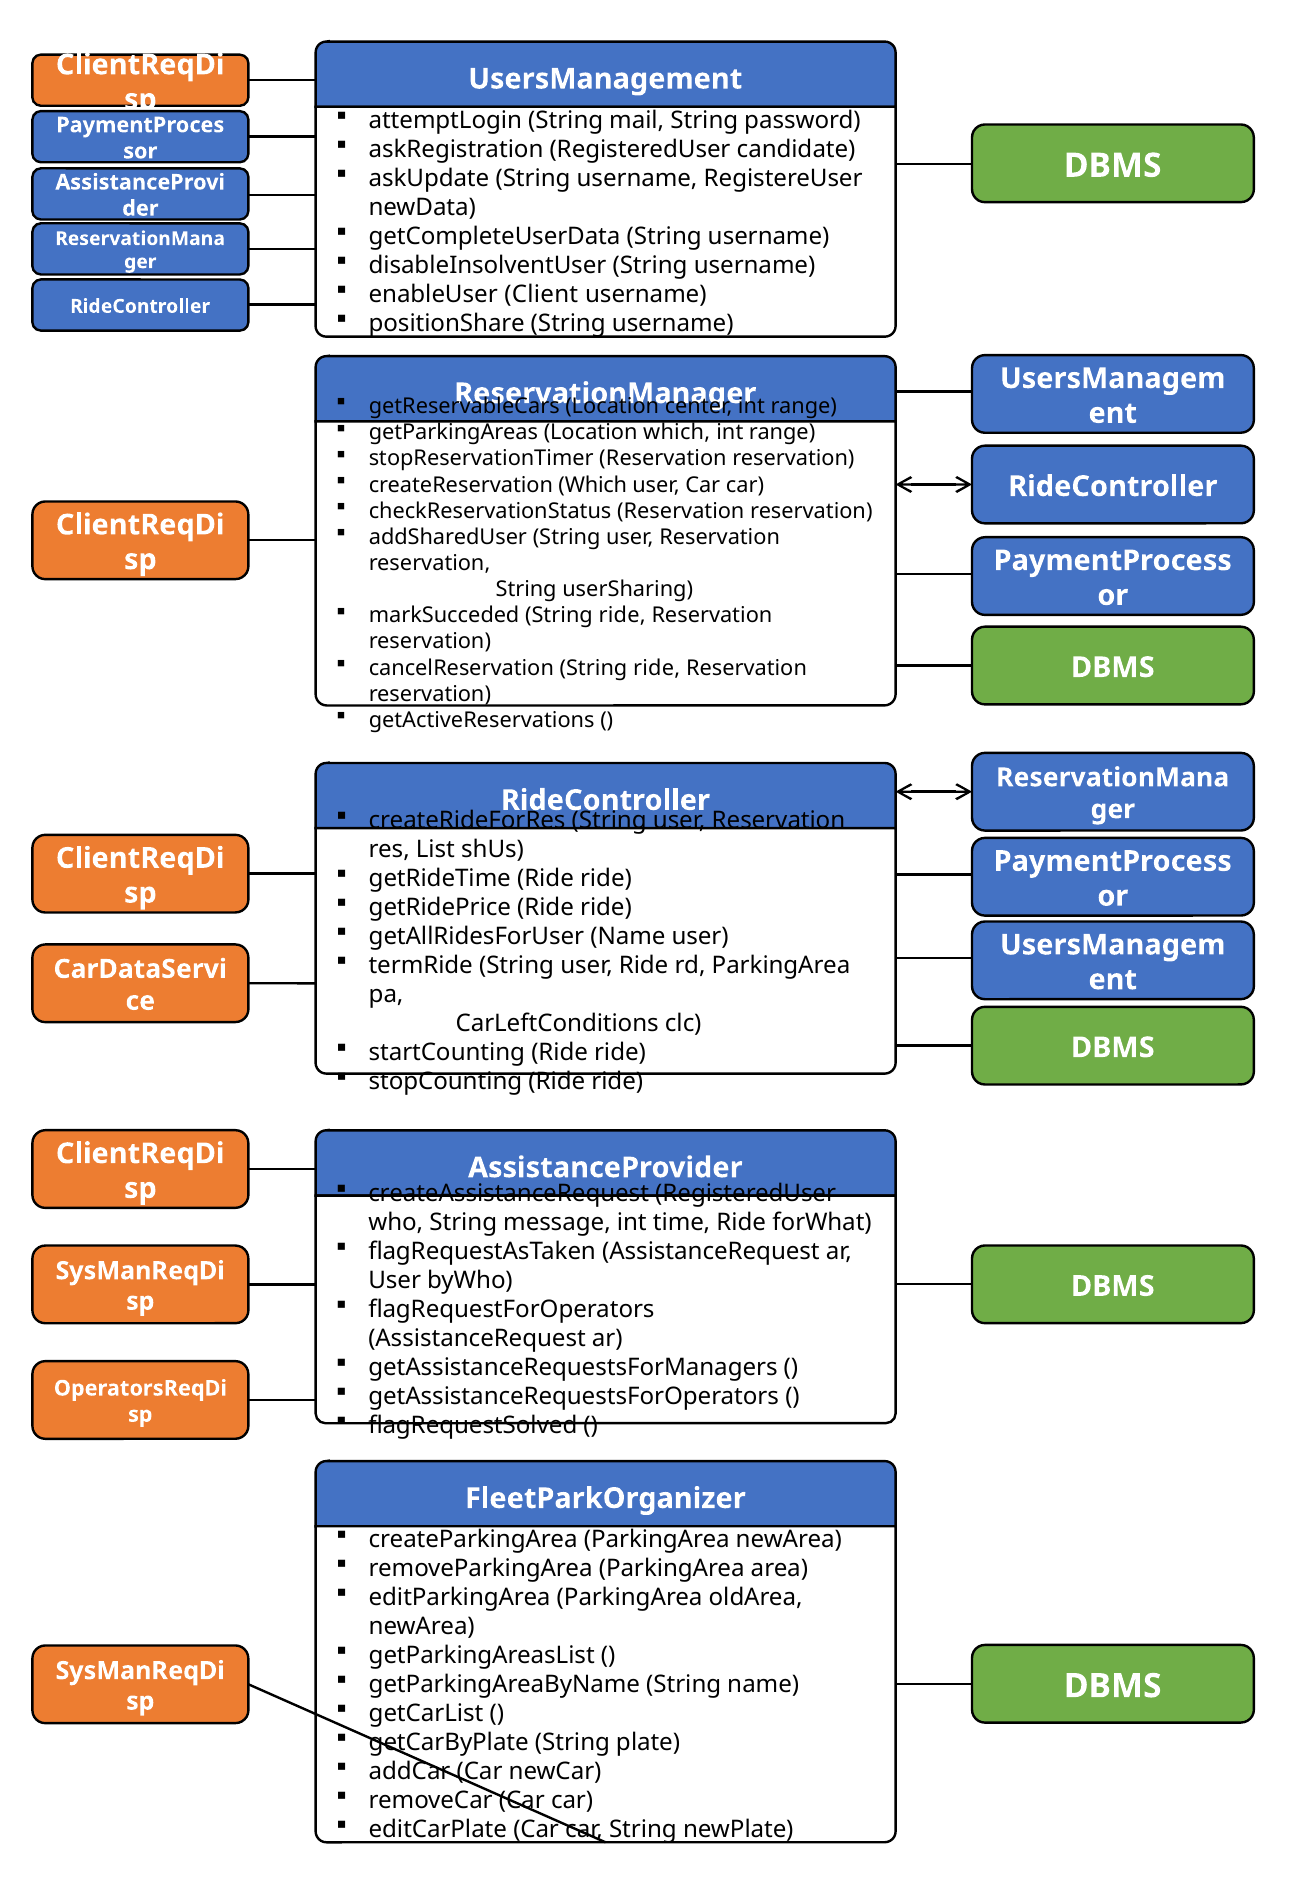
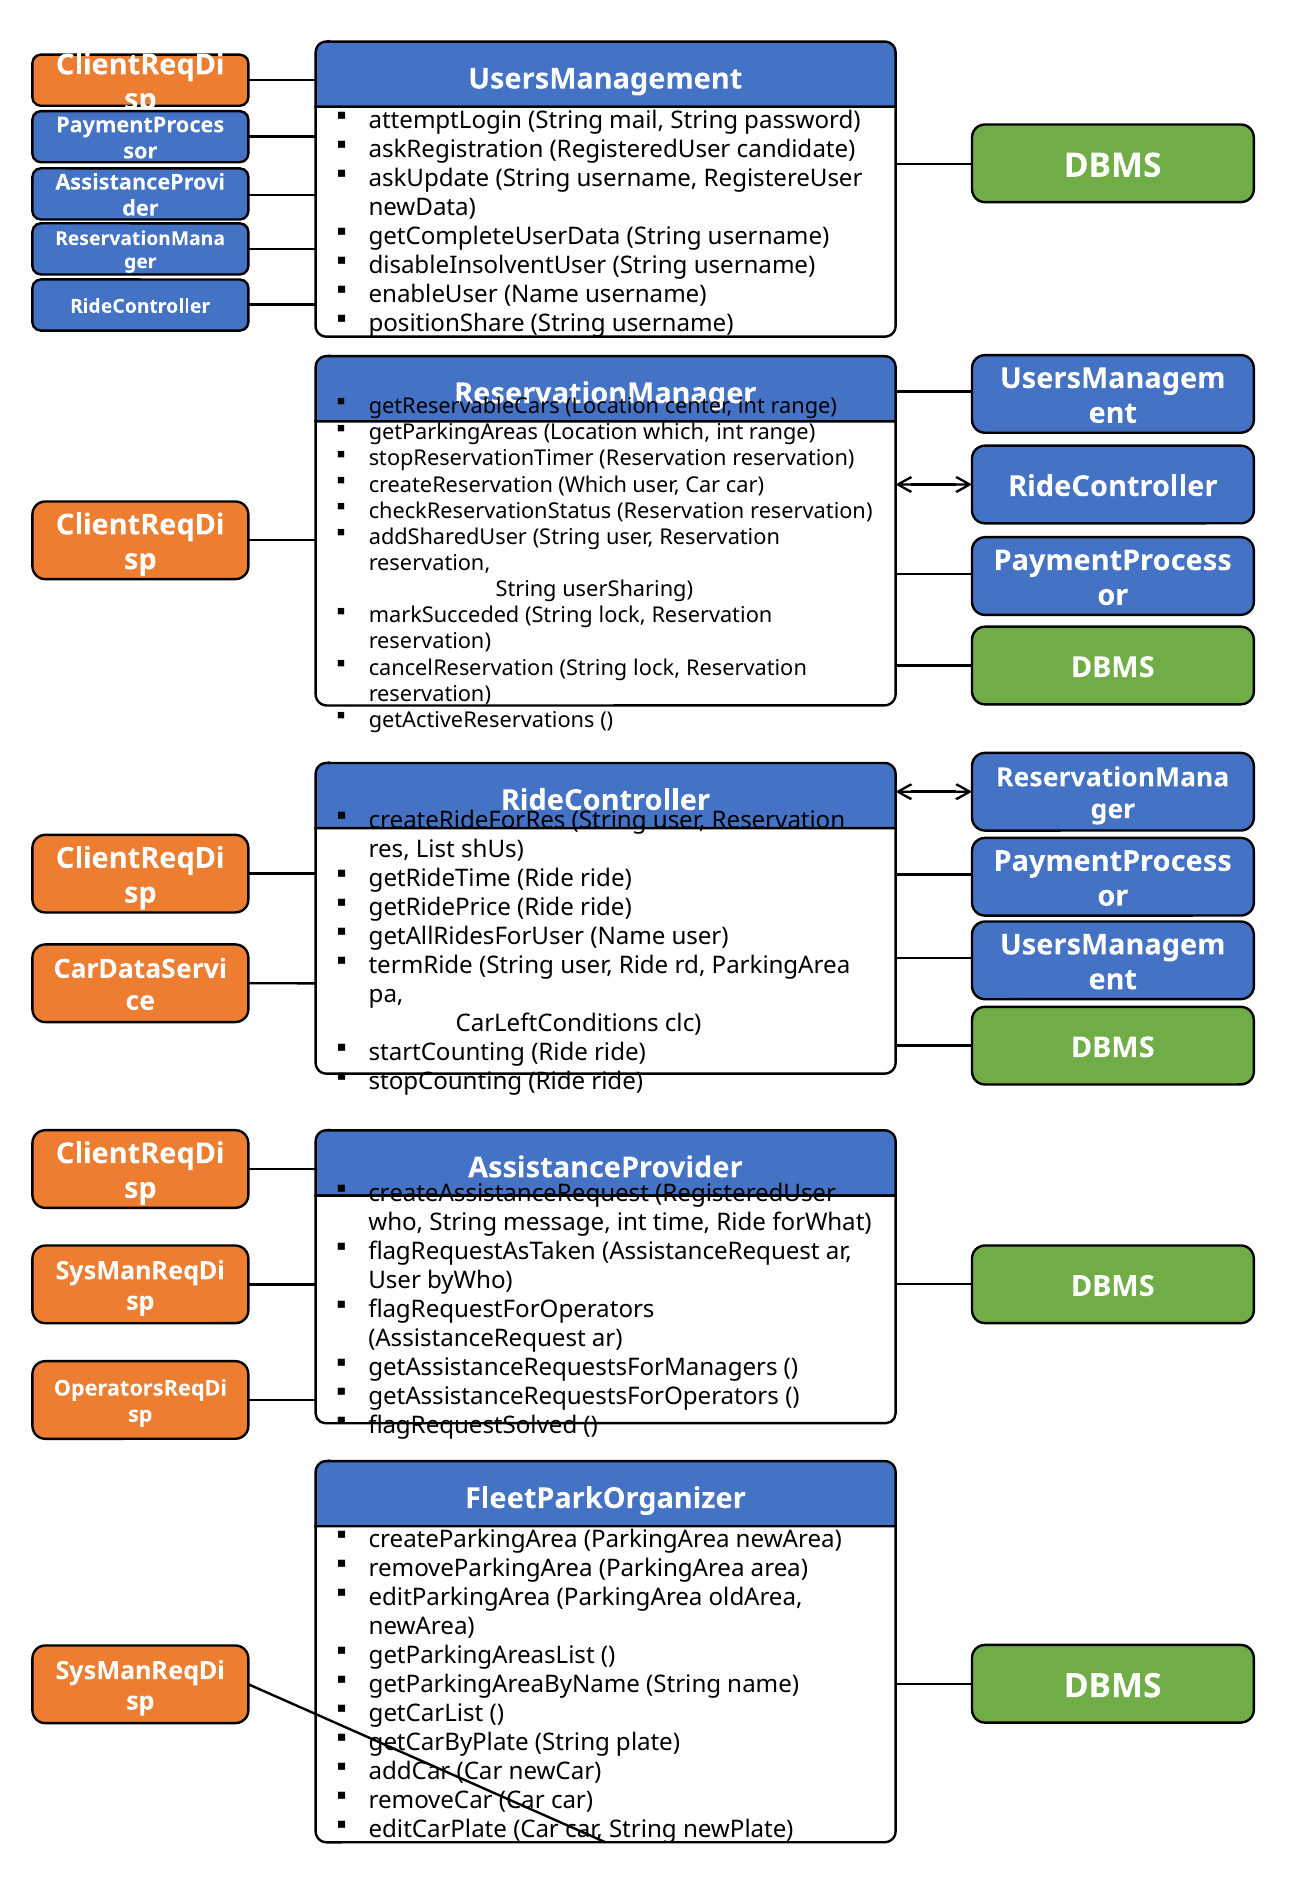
enableUser Client: Client -> Name
markSucceded String ride: ride -> lock
cancelReservation String ride: ride -> lock
